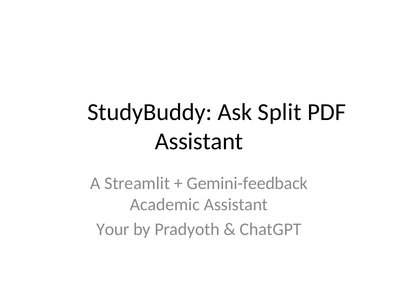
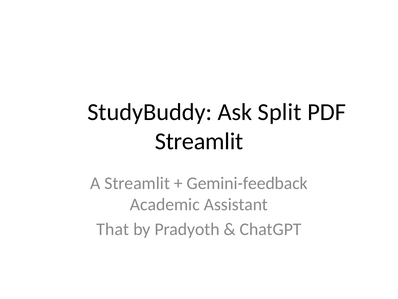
Assistant at (199, 141): Assistant -> Streamlit
Your: Your -> That
